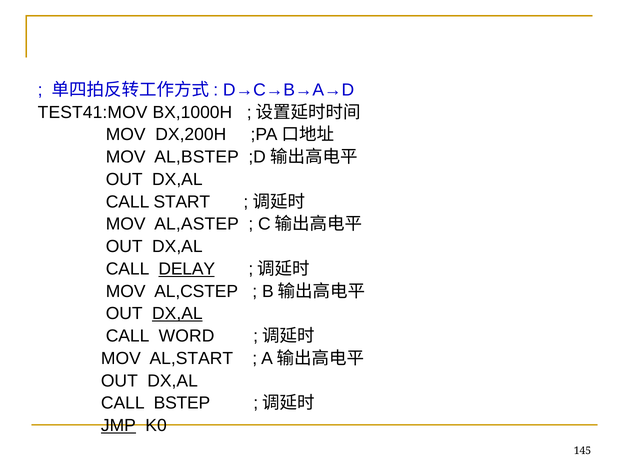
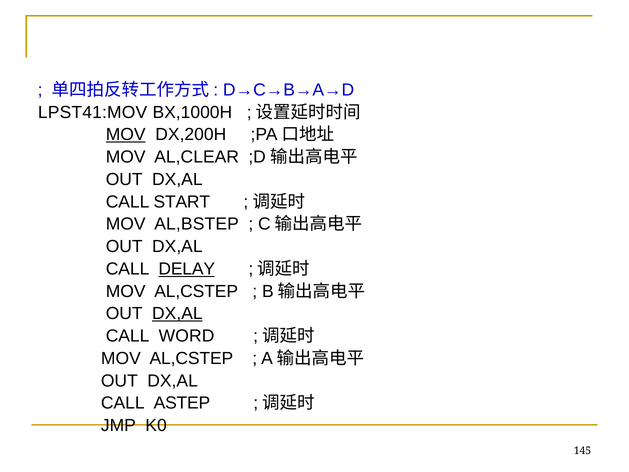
TEST41:MOV: TEST41:MOV -> LPST41:MOV
MOV at (126, 135) underline: none -> present
AL,BSTEP: AL,BSTEP -> AL,CLEAR
AL,ASTEP: AL,ASTEP -> AL,BSTEP
AL,START at (191, 358): AL,START -> AL,CSTEP
BSTEP: BSTEP -> ASTEP
JMP underline: present -> none
